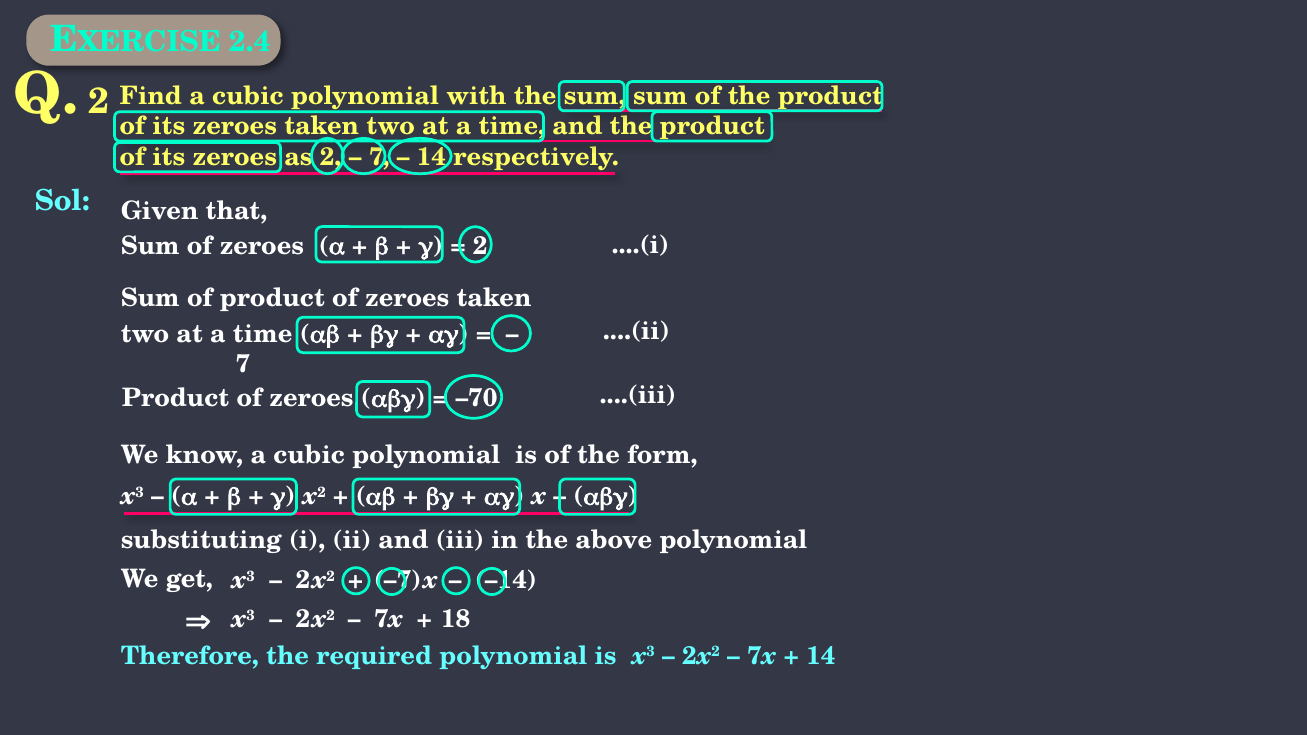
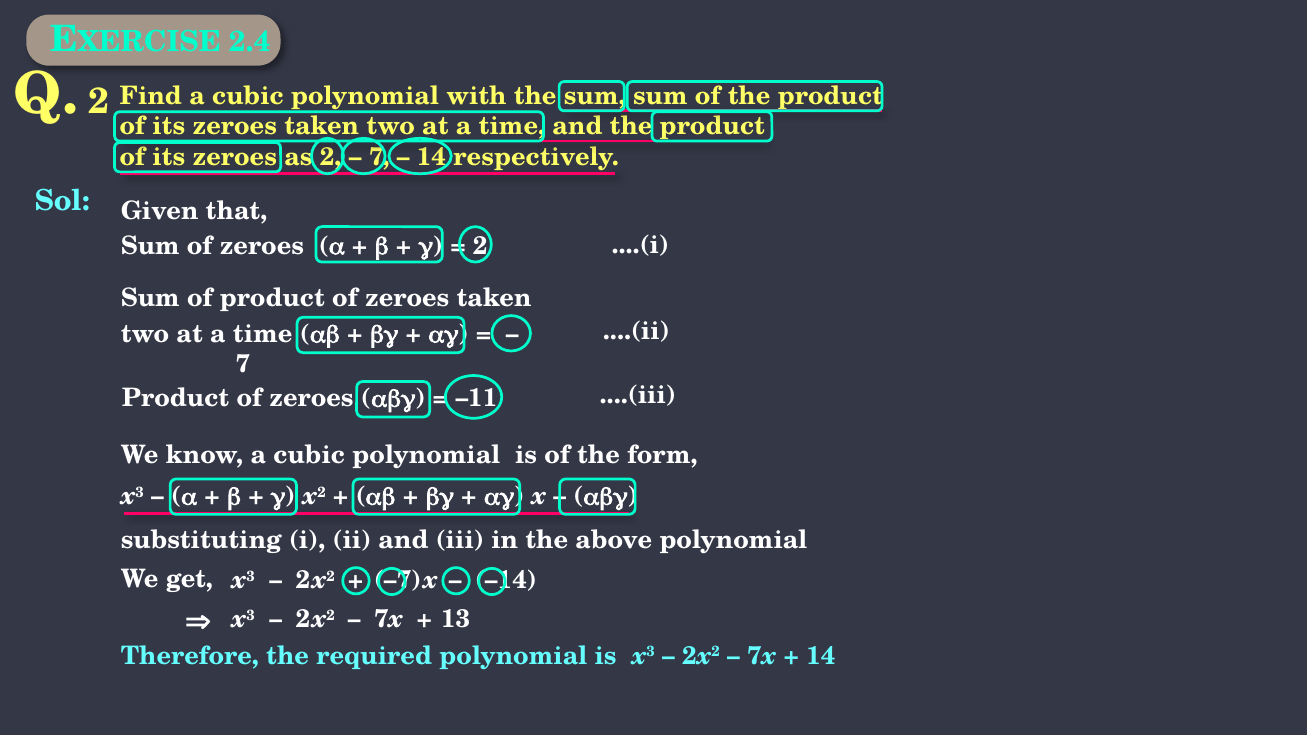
–70: –70 -> –11
18: 18 -> 13
